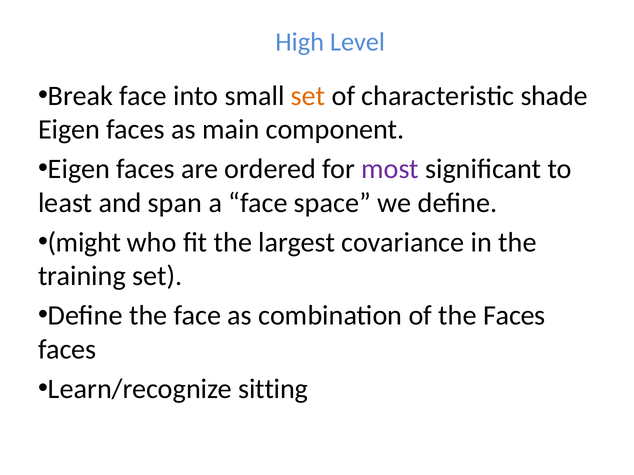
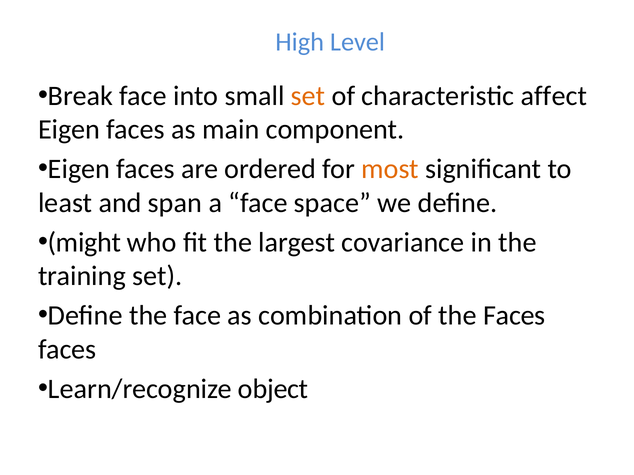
shade: shade -> affect
most colour: purple -> orange
sitting: sitting -> object
